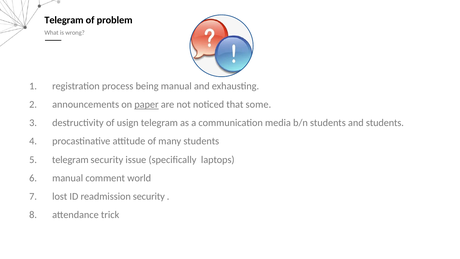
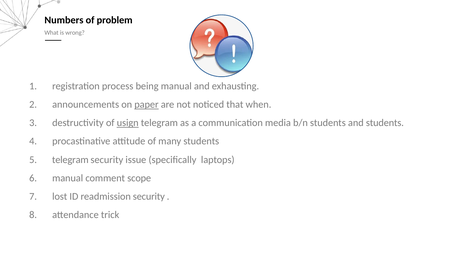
Telegram at (64, 20): Telegram -> Numbers
some: some -> when
usign underline: none -> present
world: world -> scope
